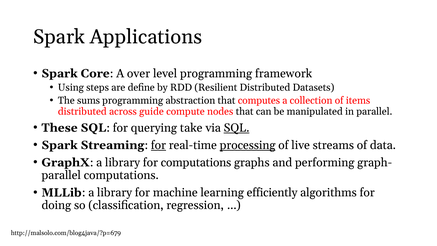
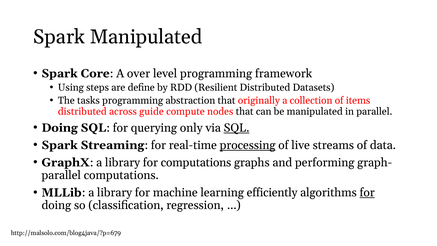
Spark Applications: Applications -> Manipulated
sums: sums -> tasks
computes: computes -> originally
These at (60, 128): These -> Doing
take: take -> only
for at (158, 145) underline: present -> none
for at (367, 192) underline: none -> present
